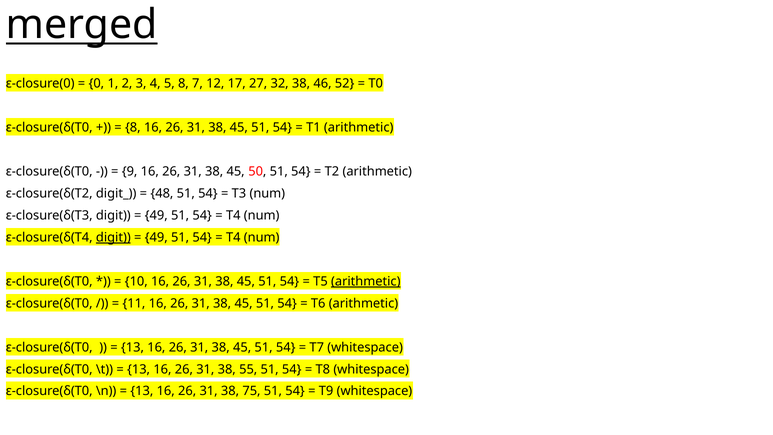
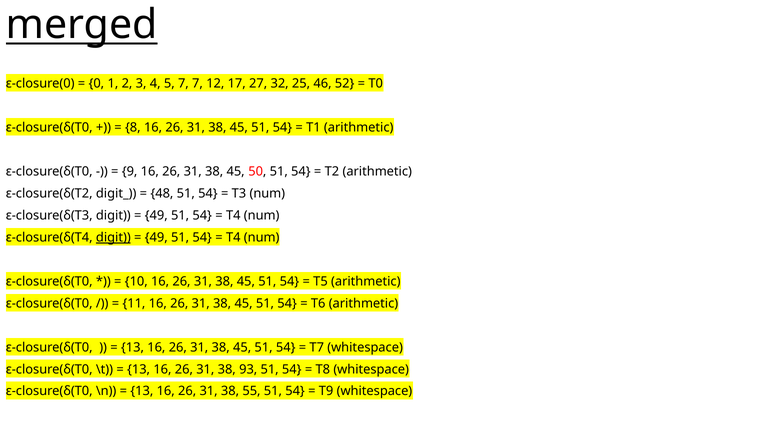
5 8: 8 -> 7
32 38: 38 -> 25
arithmetic at (366, 281) underline: present -> none
55: 55 -> 93
75: 75 -> 55
